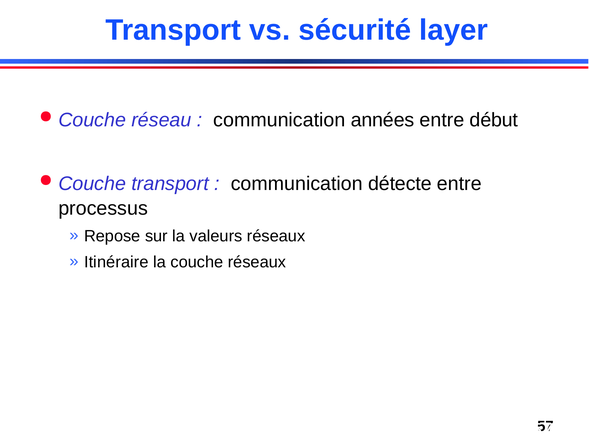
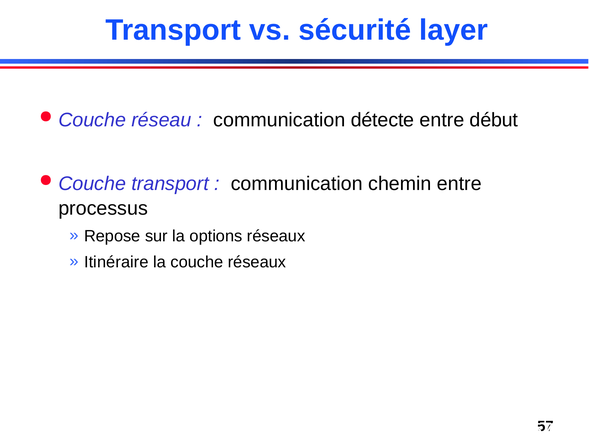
années: années -> détecte
détecte: détecte -> chemin
valeurs: valeurs -> options
